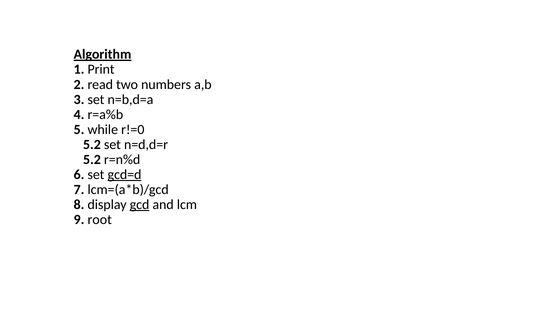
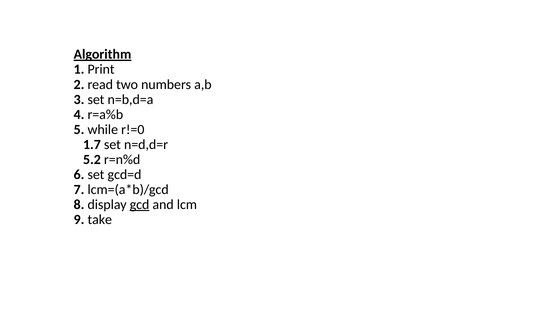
5.2 at (92, 144): 5.2 -> 1.7
gcd=d underline: present -> none
root: root -> take
